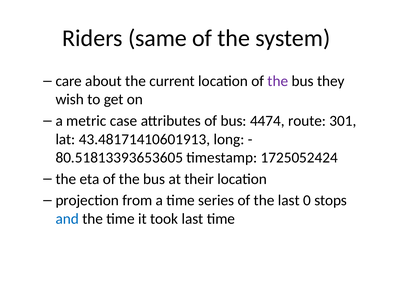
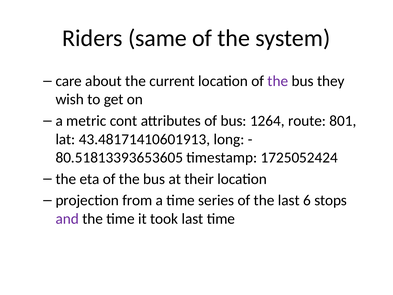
case: case -> cont
4474: 4474 -> 1264
301: 301 -> 801
0: 0 -> 6
and colour: blue -> purple
